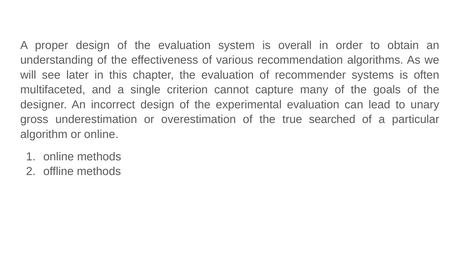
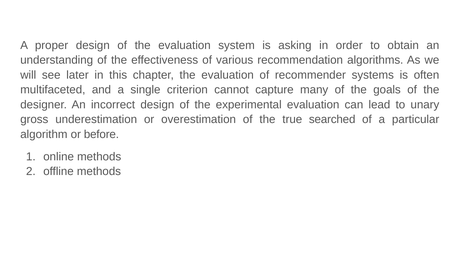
overall: overall -> asking
or online: online -> before
